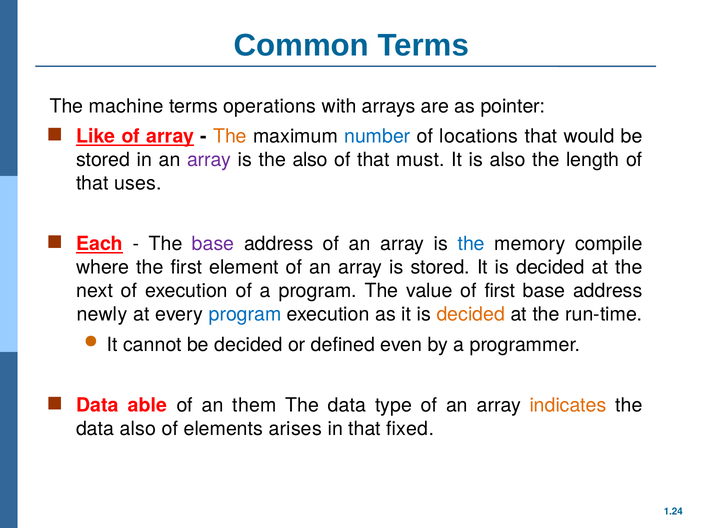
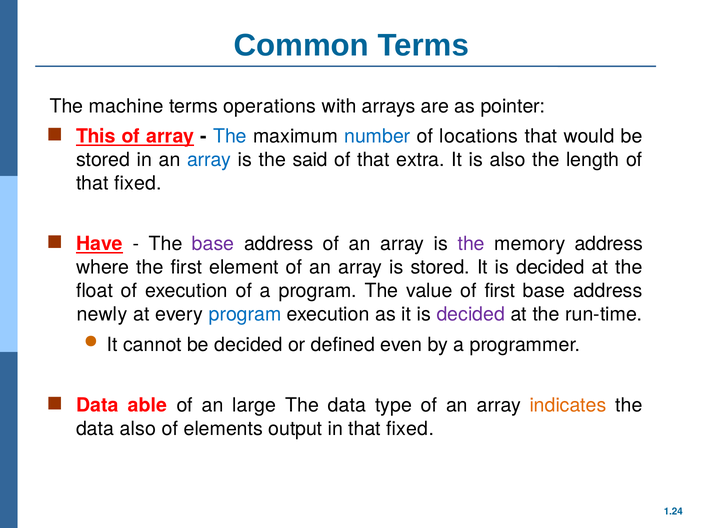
Like: Like -> This
The at (230, 136) colour: orange -> blue
array at (209, 160) colour: purple -> blue
the also: also -> said
must: must -> extra
uses at (138, 183): uses -> fixed
Each: Each -> Have
the at (471, 244) colour: blue -> purple
memory compile: compile -> address
next: next -> float
decided at (471, 314) colour: orange -> purple
them: them -> large
arises: arises -> output
